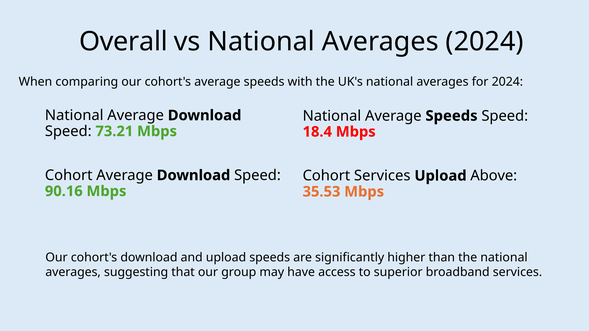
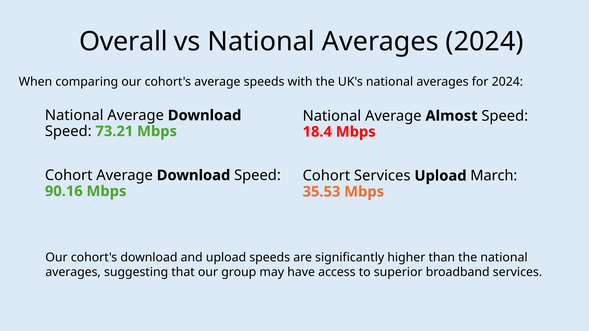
National Average Speeds: Speeds -> Almost
Above: Above -> March
